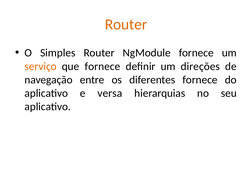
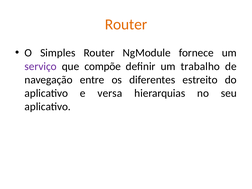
serviço colour: orange -> purple
que fornece: fornece -> compõe
direções: direções -> trabalho
diferentes fornece: fornece -> estreito
